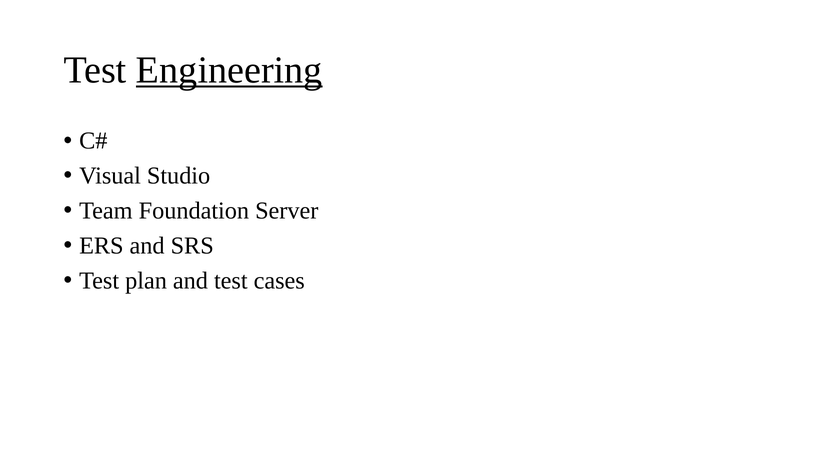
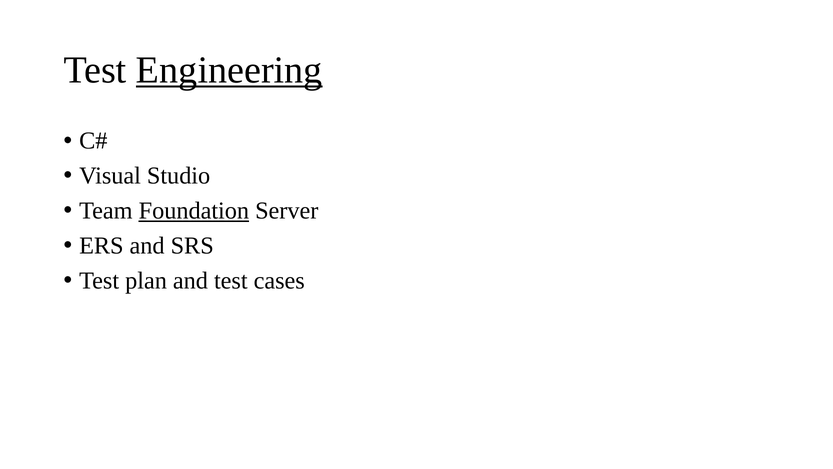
Foundation underline: none -> present
